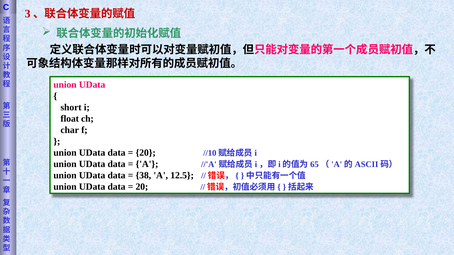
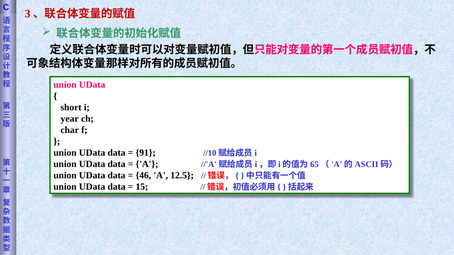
float: float -> year
20 at (146, 153): 20 -> 91
38: 38 -> 46
20 at (142, 187): 20 -> 15
